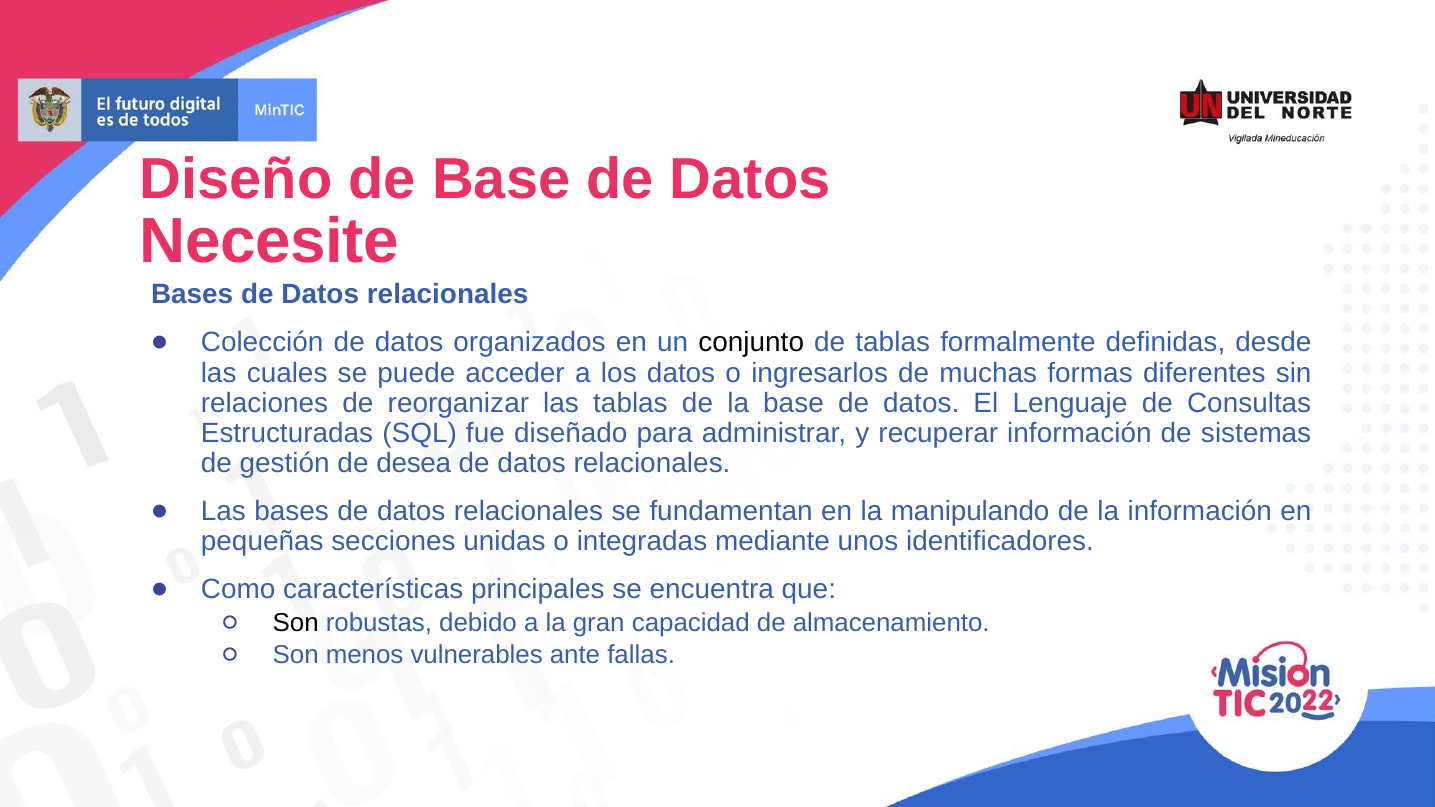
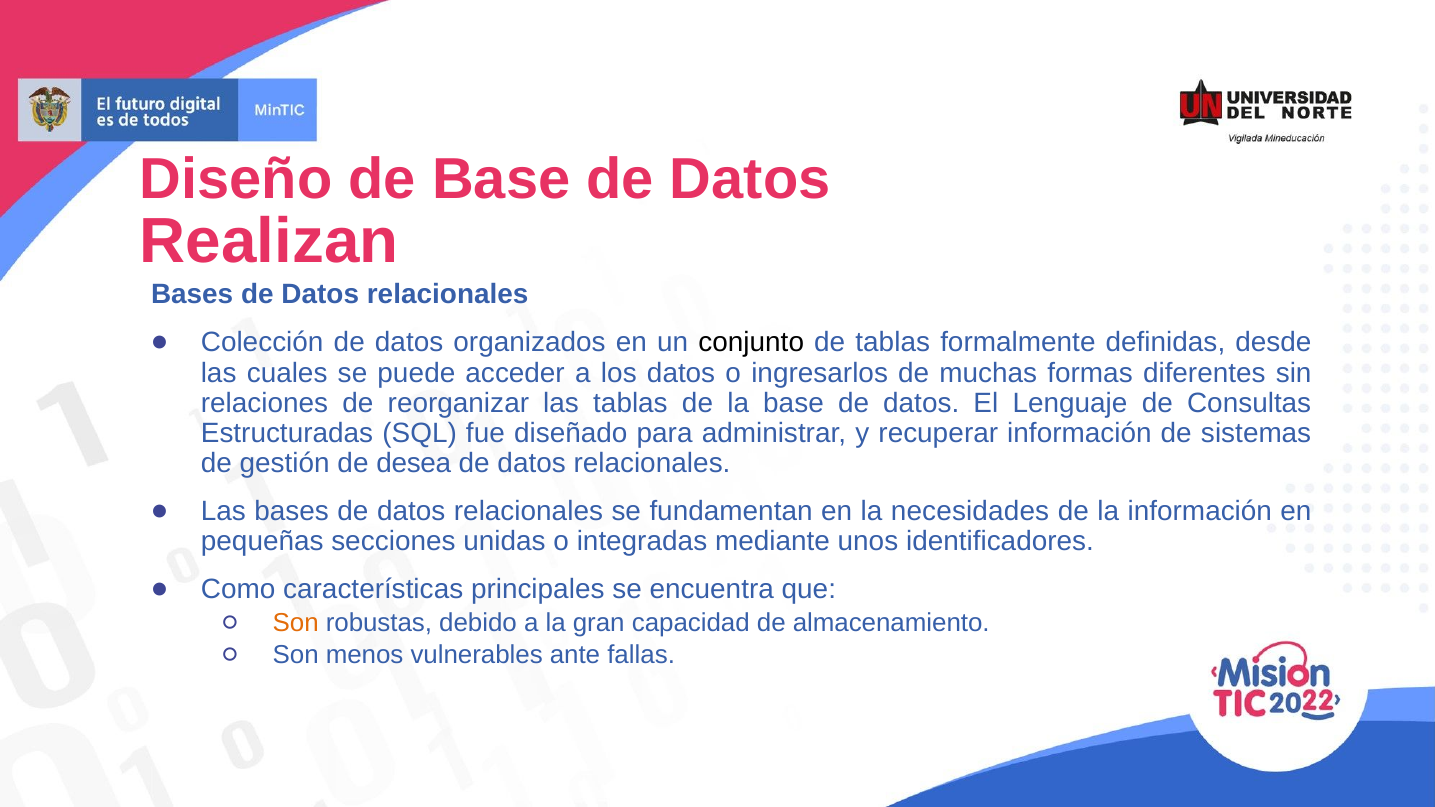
Necesite: Necesite -> Realizan
manipulando: manipulando -> necesidades
Son at (296, 623) colour: black -> orange
